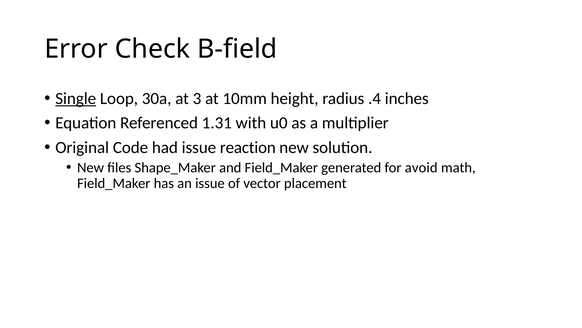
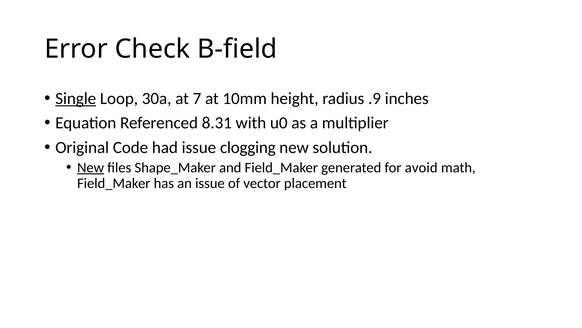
3: 3 -> 7
.4: .4 -> .9
1.31: 1.31 -> 8.31
reaction: reaction -> clogging
New at (91, 167) underline: none -> present
